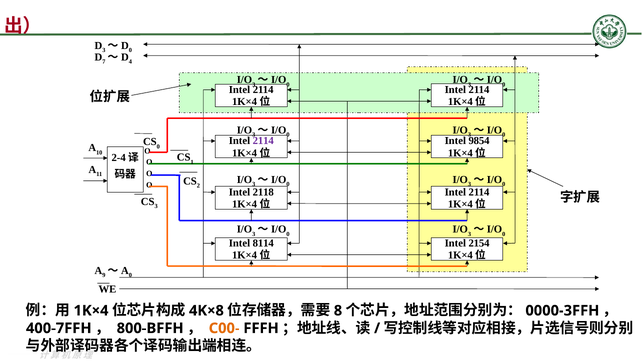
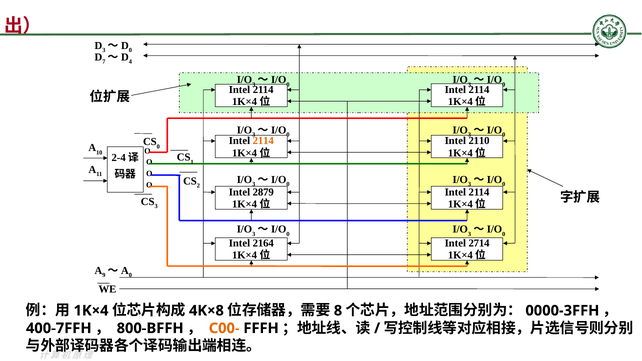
2114 at (263, 141) colour: purple -> orange
9854: 9854 -> 2110
2118: 2118 -> 2879
8114: 8114 -> 2164
2154: 2154 -> 2714
